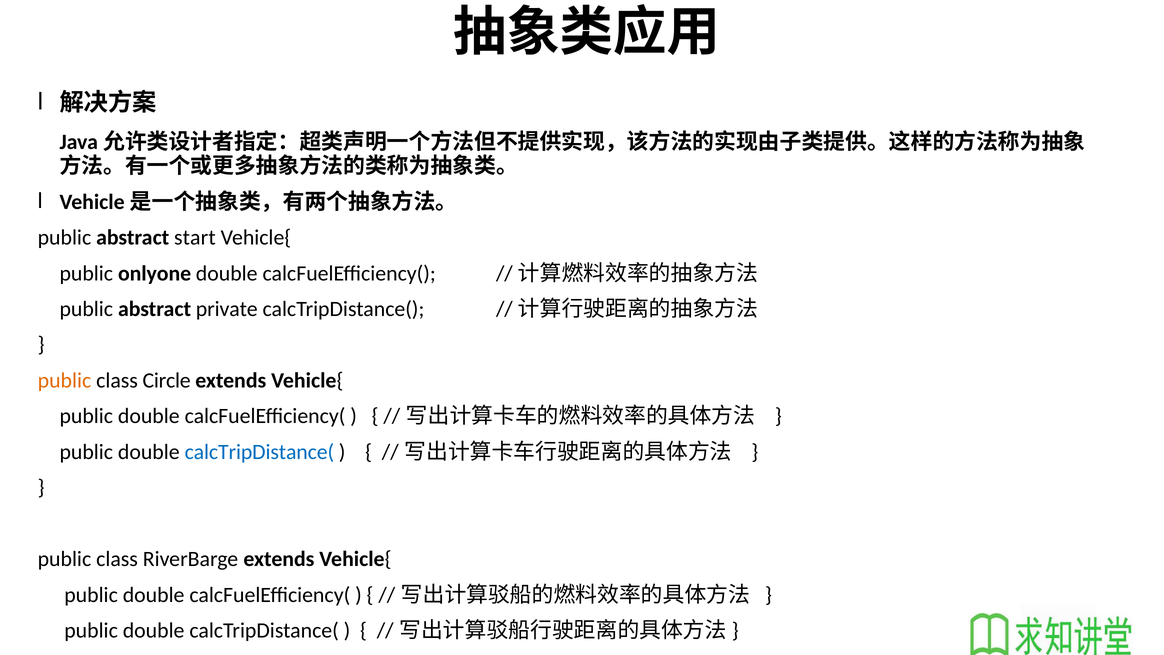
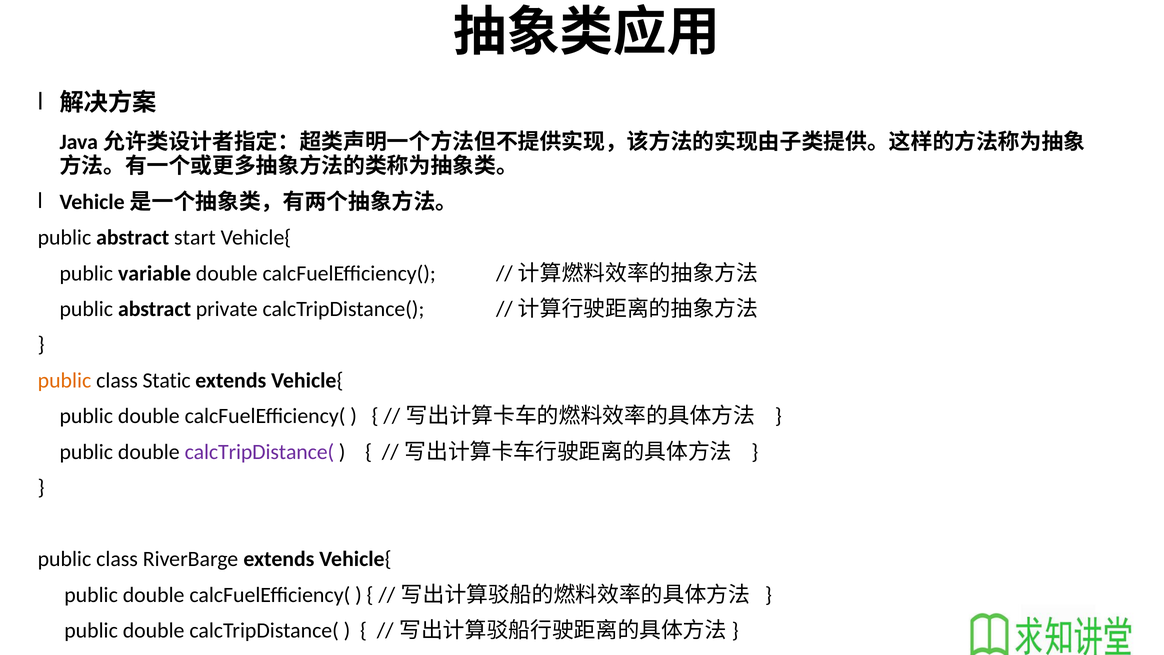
onlyone: onlyone -> variable
Circle: Circle -> Static
calcTripDistance( at (259, 452) colour: blue -> purple
